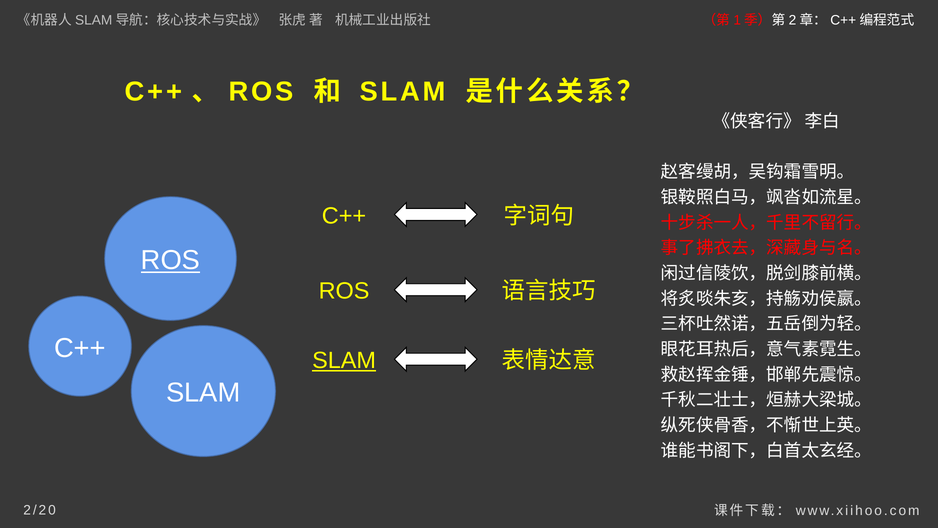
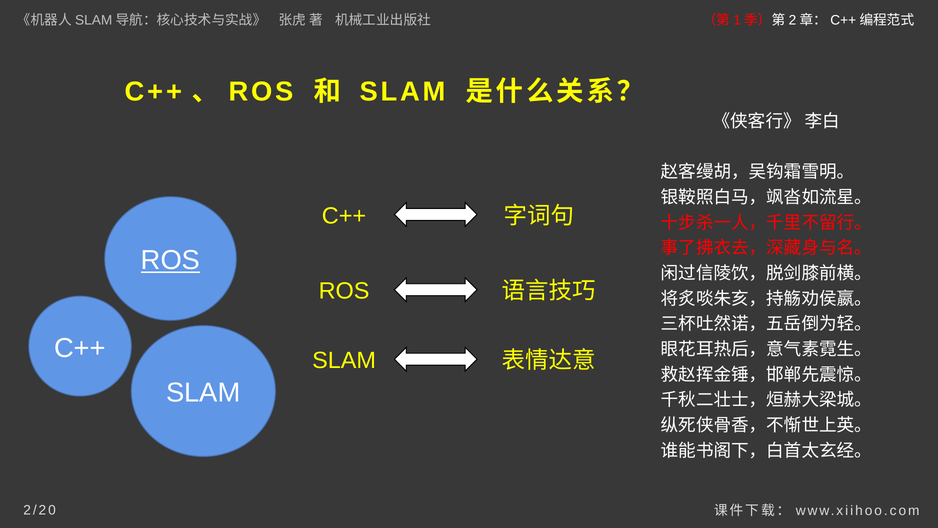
SLAM at (344, 360) underline: present -> none
